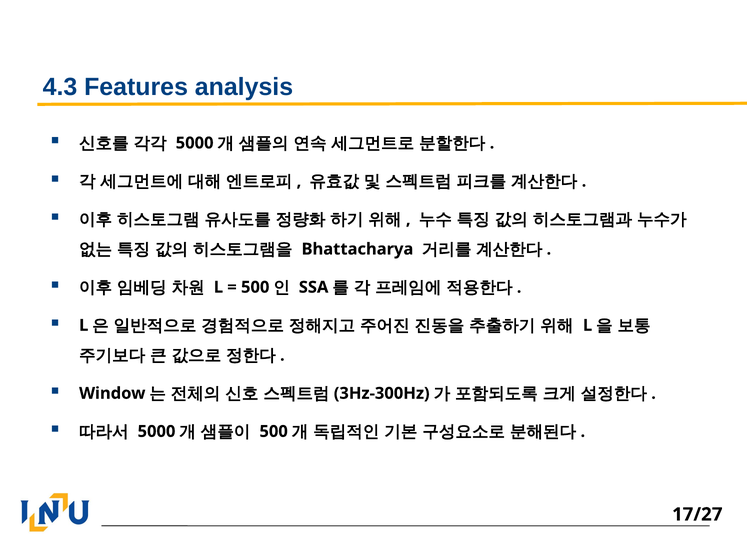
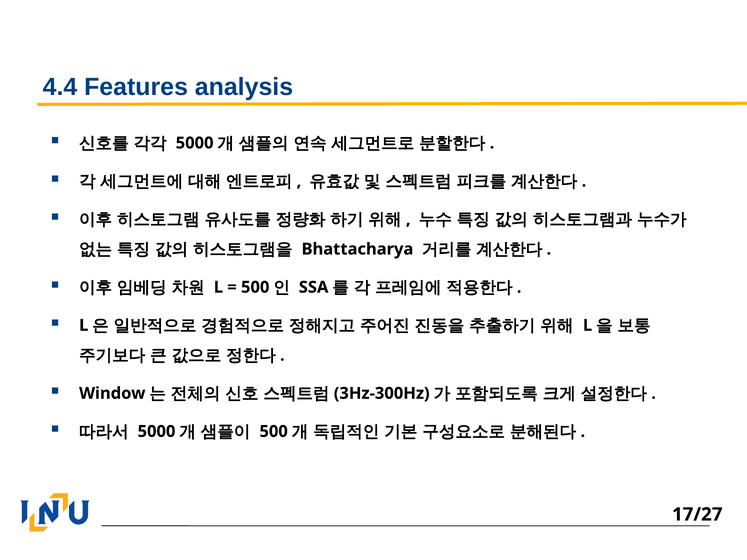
4.3: 4.3 -> 4.4
